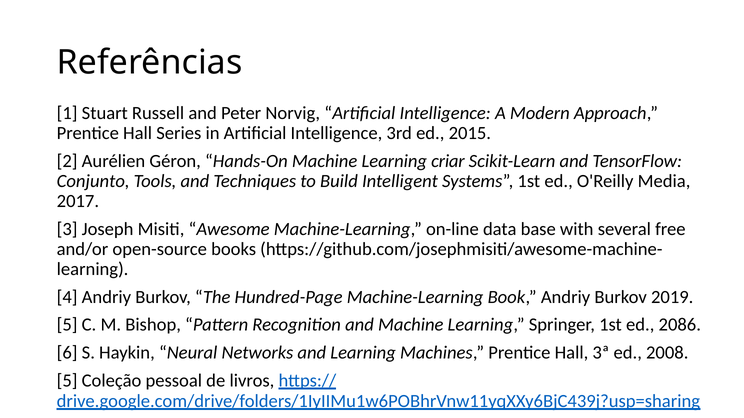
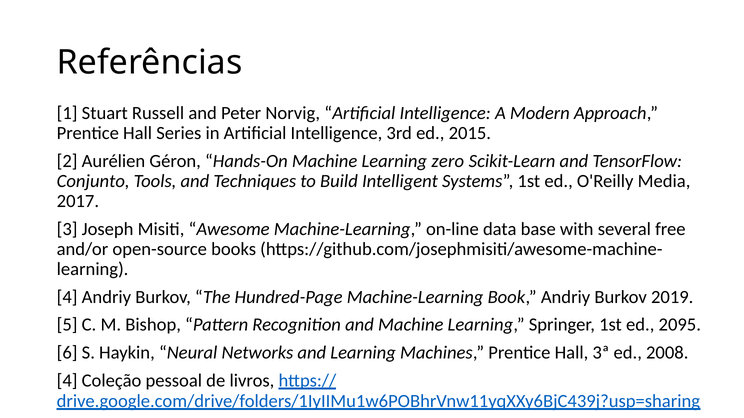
criar: criar -> zero
2086: 2086 -> 2095
5 at (67, 381): 5 -> 4
